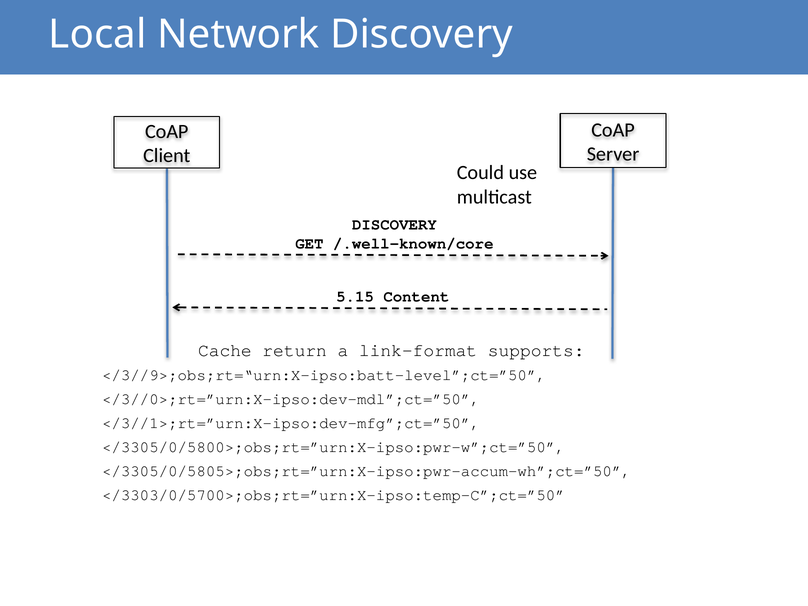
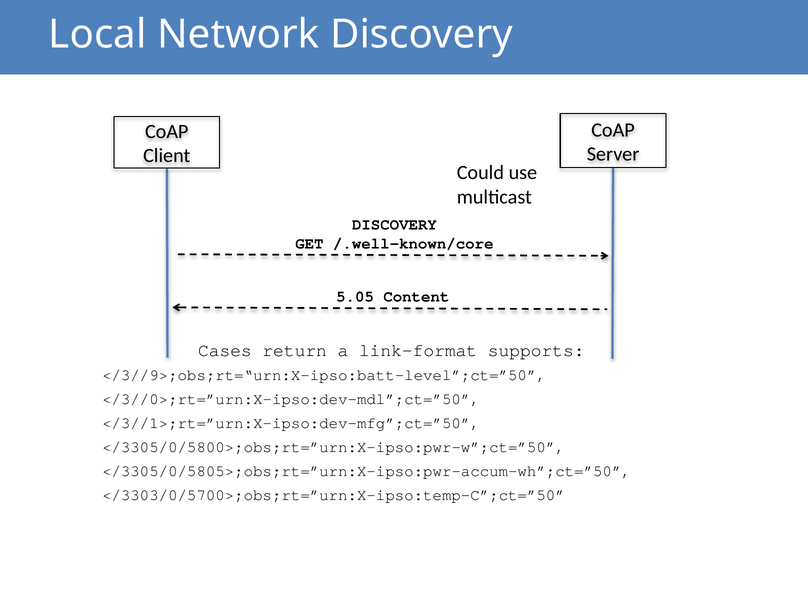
5.15: 5.15 -> 5.05
Cache: Cache -> Cases
